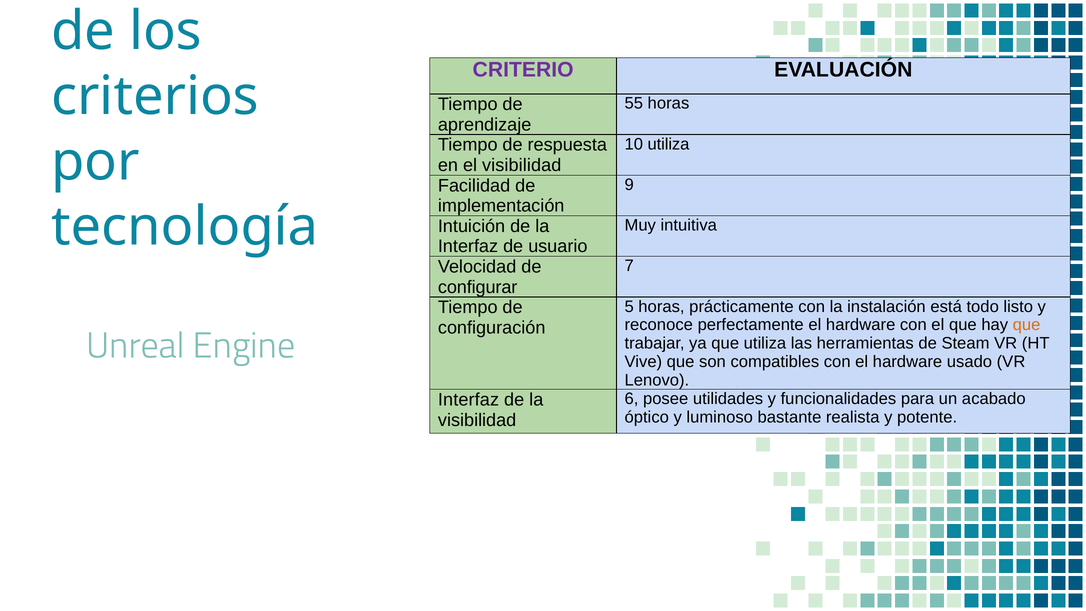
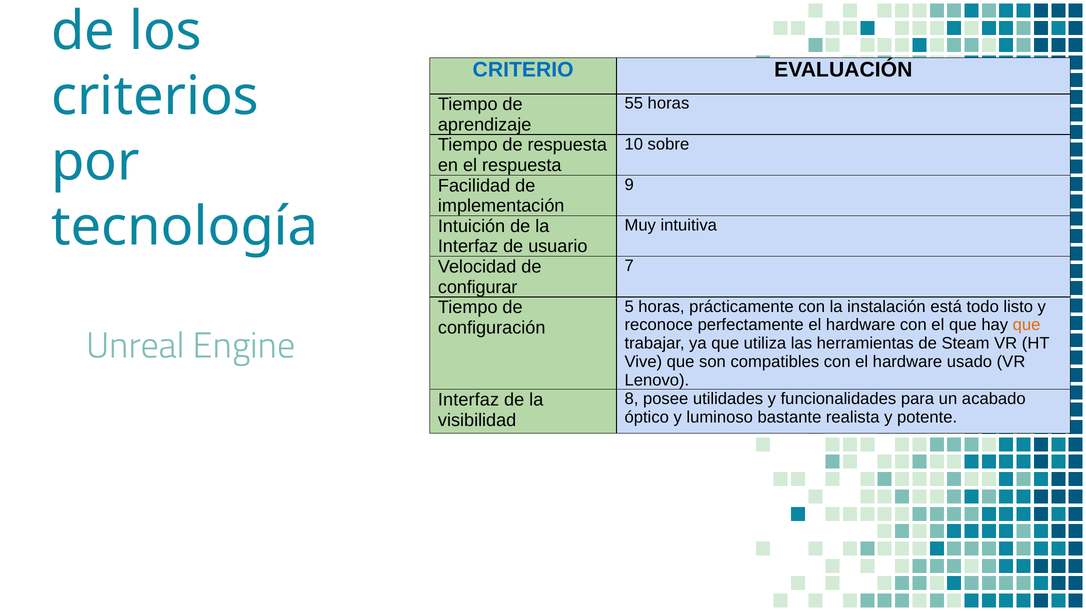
CRITERIO colour: purple -> blue
10 utiliza: utiliza -> sobre
el visibilidad: visibilidad -> respuesta
6 at (632, 399): 6 -> 8
